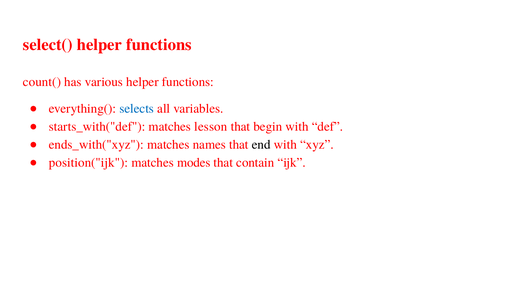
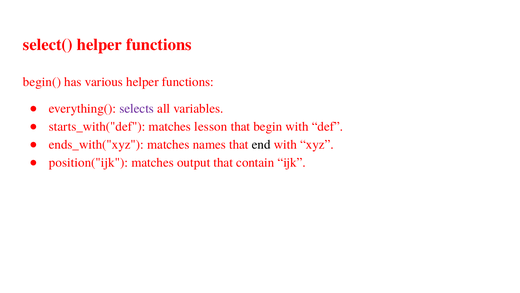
count(: count( -> begin(
selects colour: blue -> purple
modes: modes -> output
